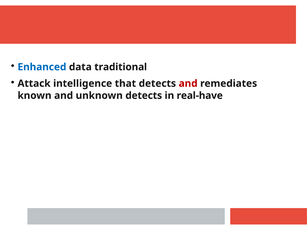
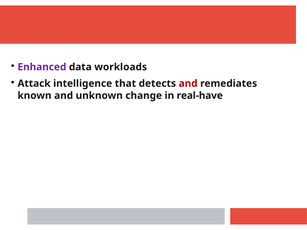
Enhanced colour: blue -> purple
traditional: traditional -> workloads
unknown detects: detects -> change
